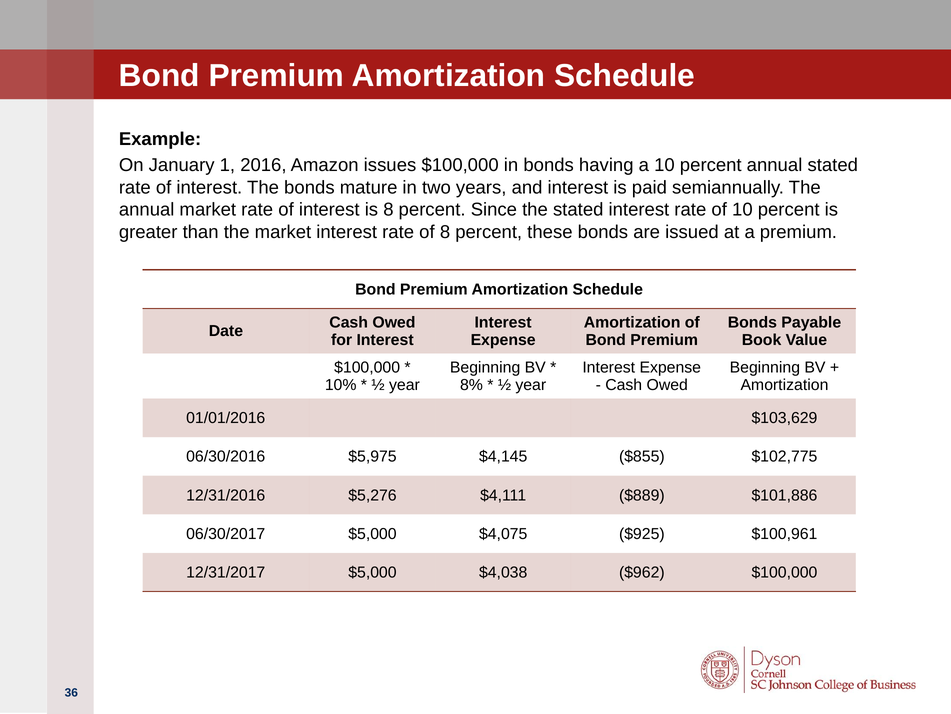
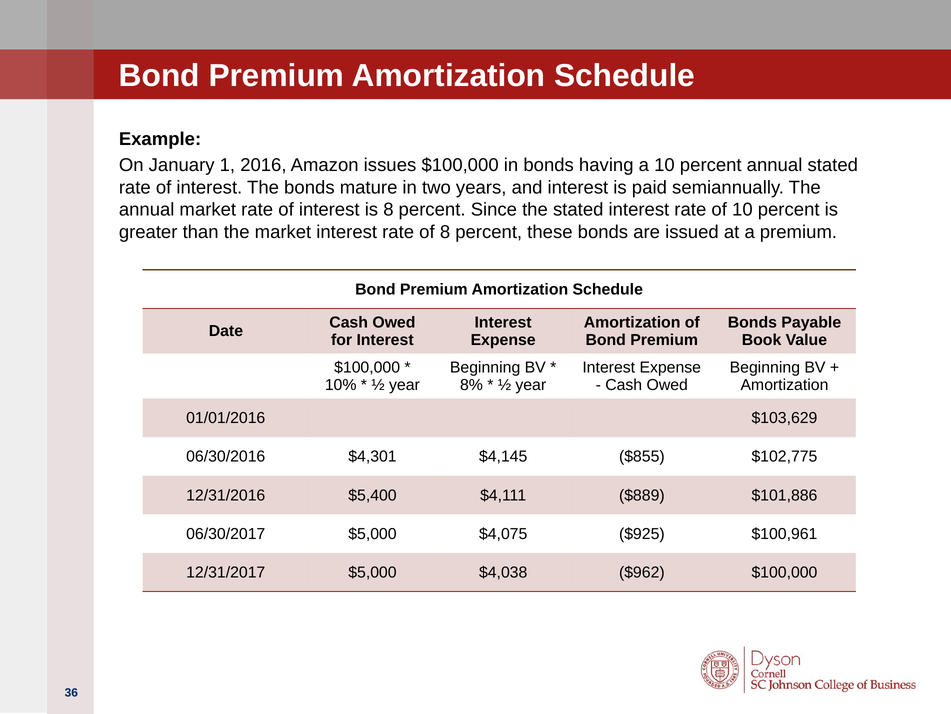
$5,975: $5,975 -> $4,301
$5,276: $5,276 -> $5,400
